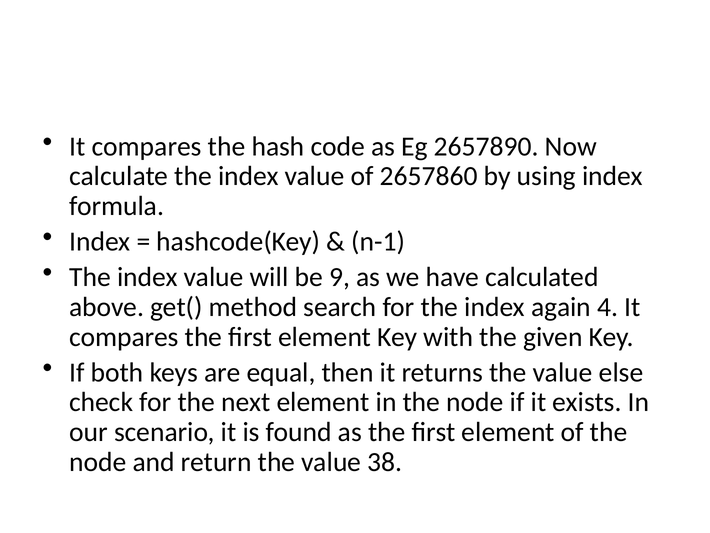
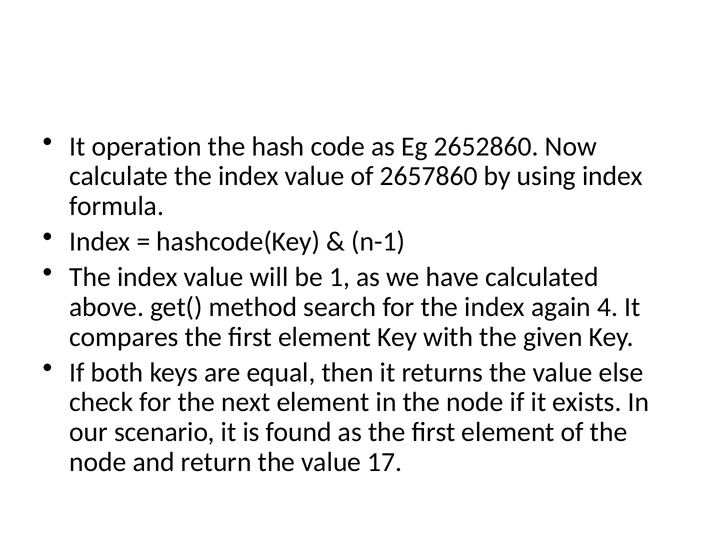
compares at (147, 146): compares -> operation
2657890: 2657890 -> 2652860
9: 9 -> 1
38: 38 -> 17
